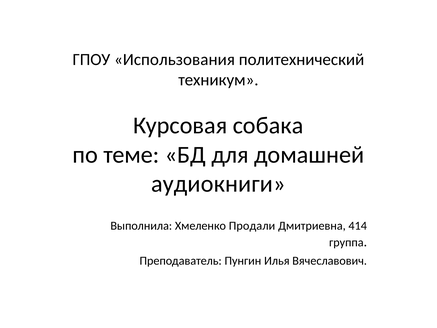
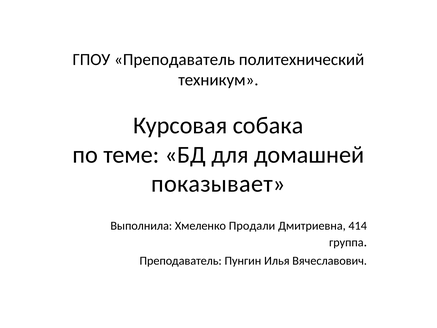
ГПОУ Использования: Использования -> Преподаватель
аудиокниги: аудиокниги -> показывает
